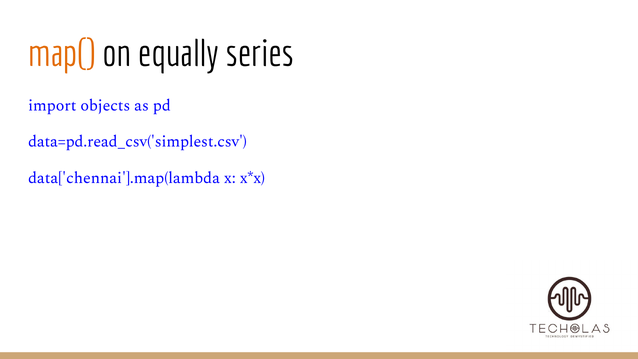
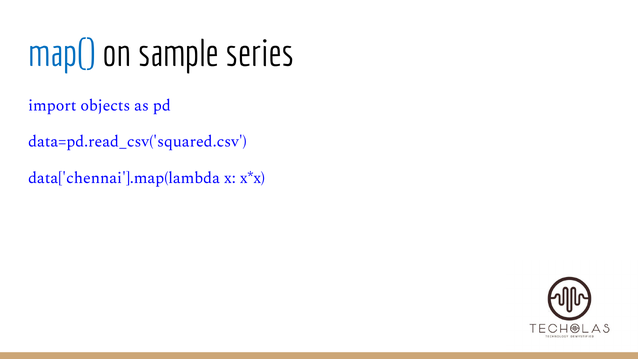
map( colour: orange -> blue
equally: equally -> sample
data=pd.read_csv('simplest.csv: data=pd.read_csv('simplest.csv -> data=pd.read_csv('squared.csv
